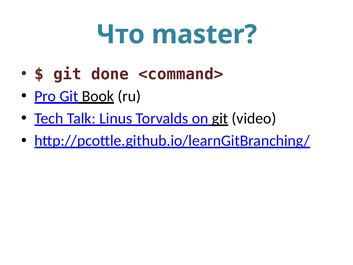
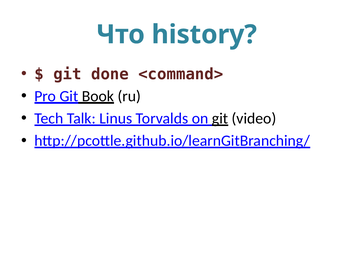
master: master -> history
